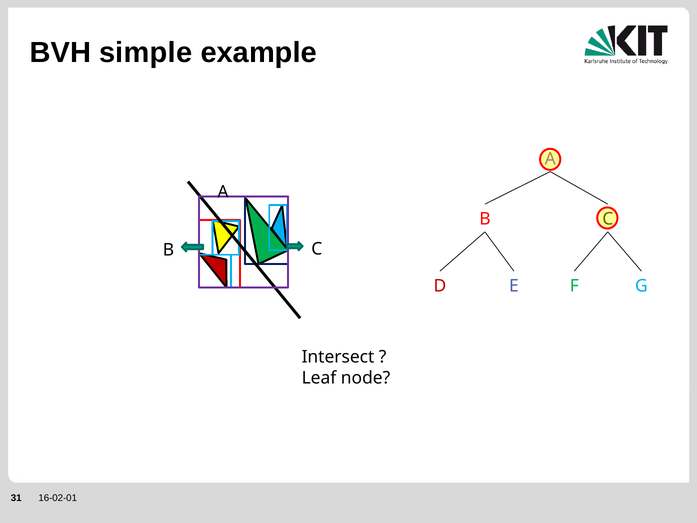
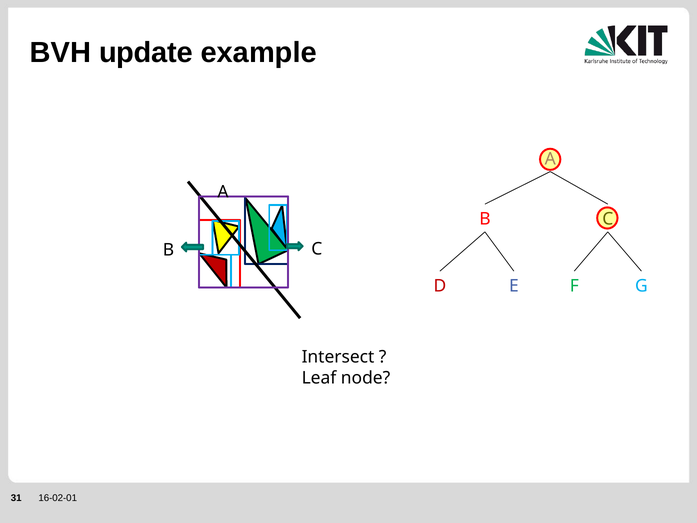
simple: simple -> update
